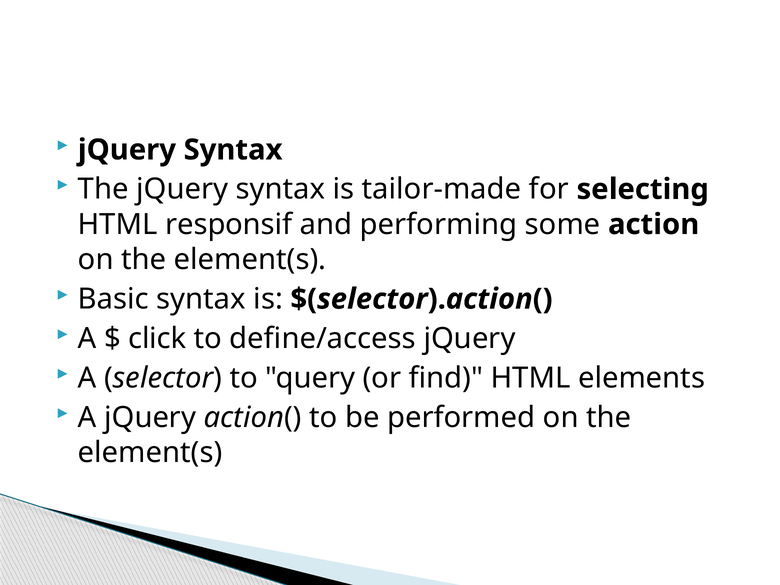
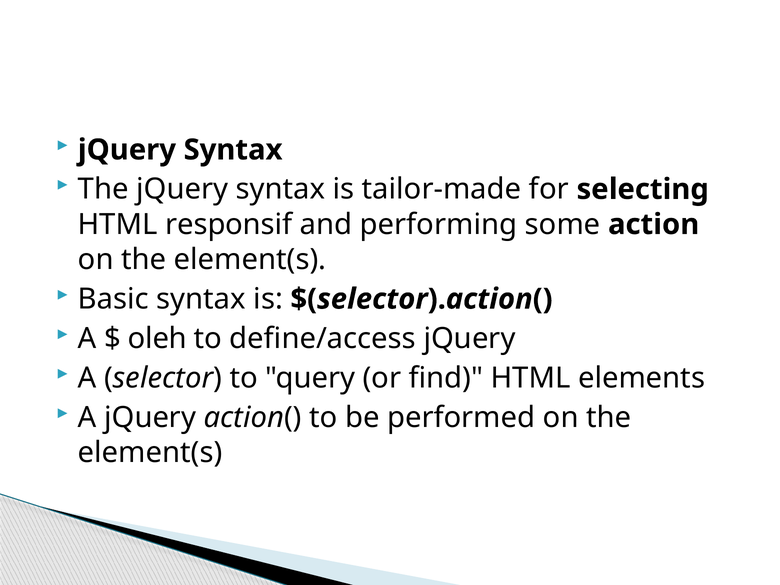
click: click -> oleh
